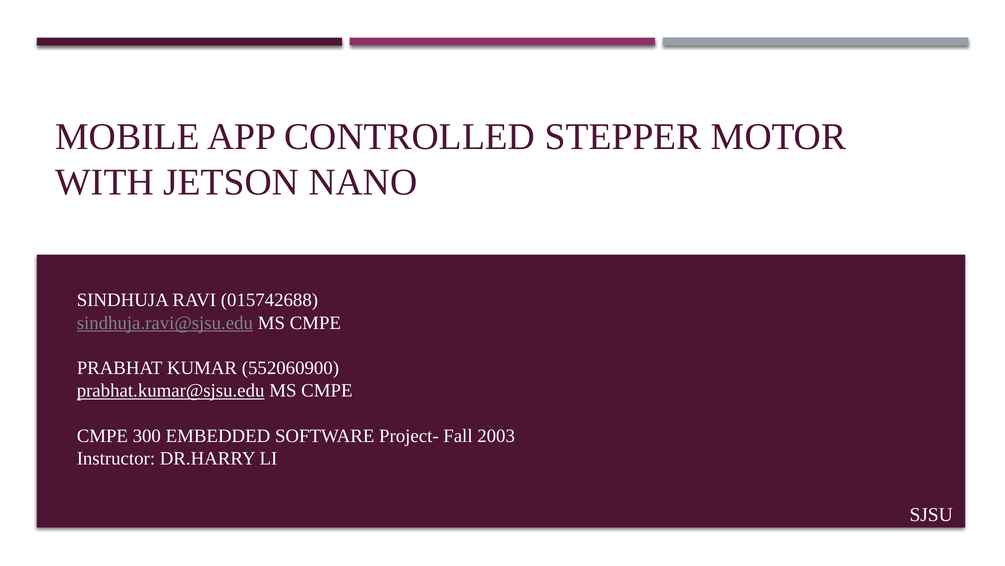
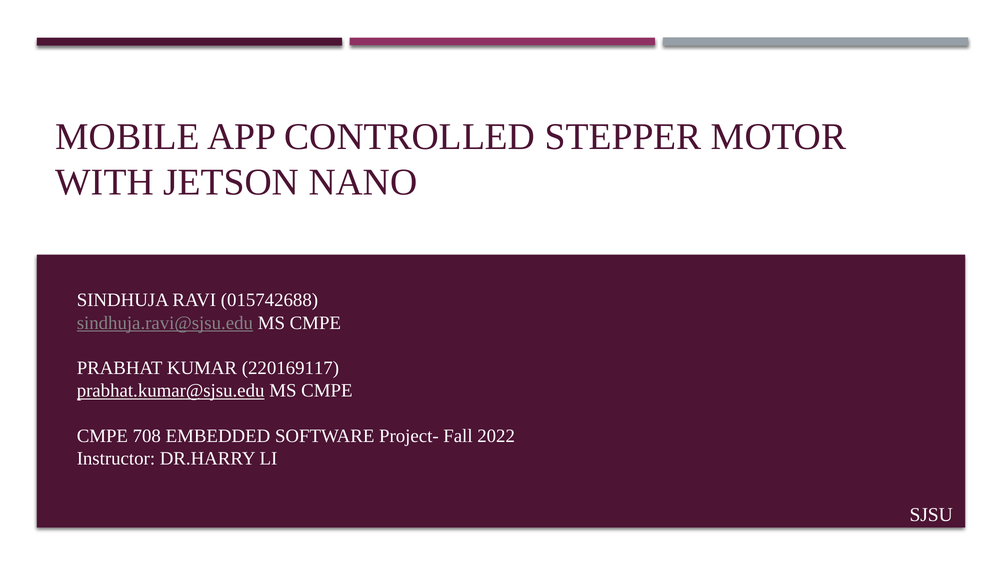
552060900: 552060900 -> 220169117
300: 300 -> 708
2003: 2003 -> 2022
